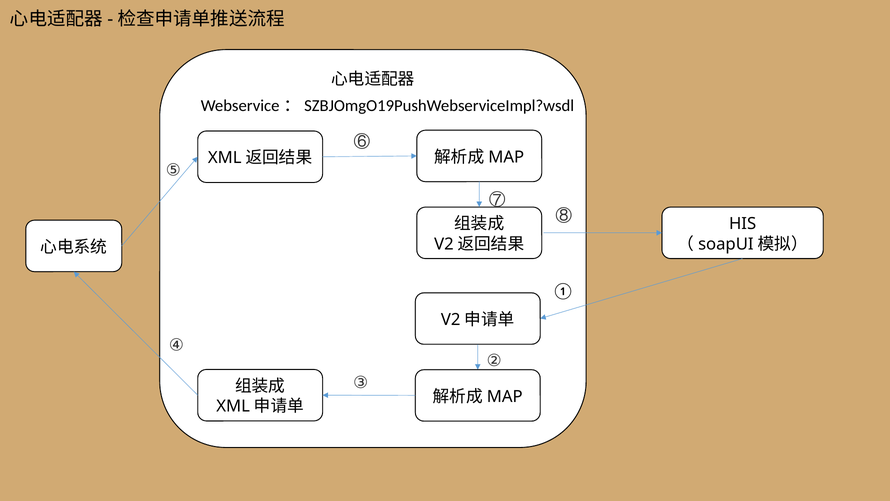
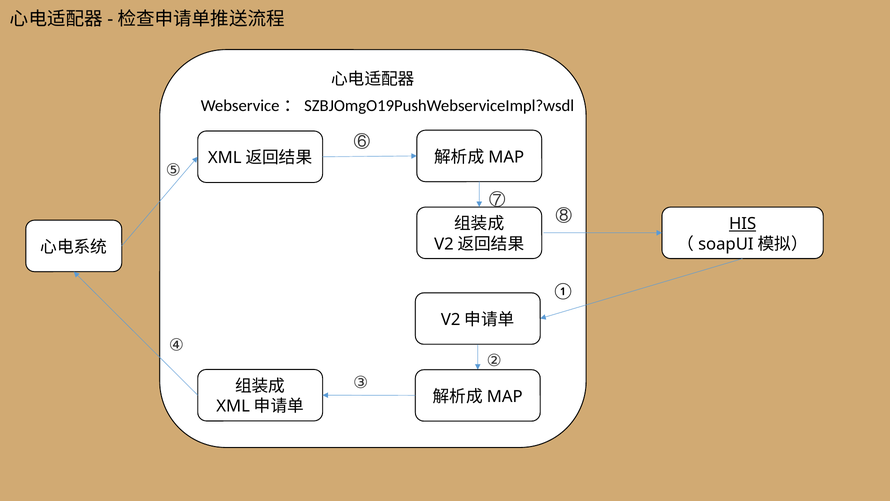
HIS underline: none -> present
